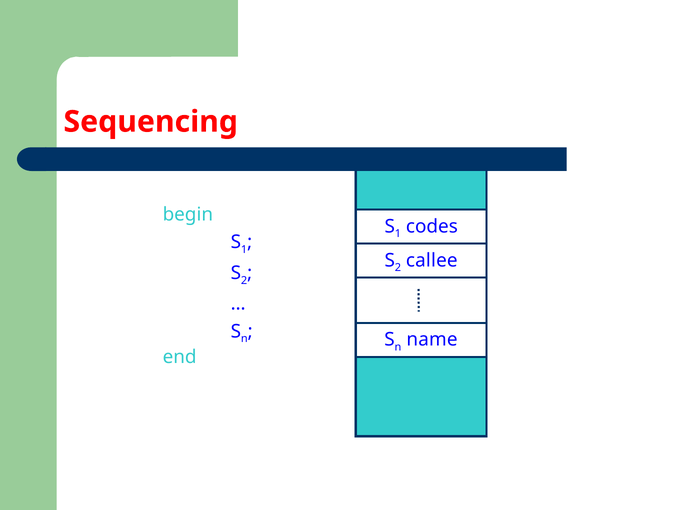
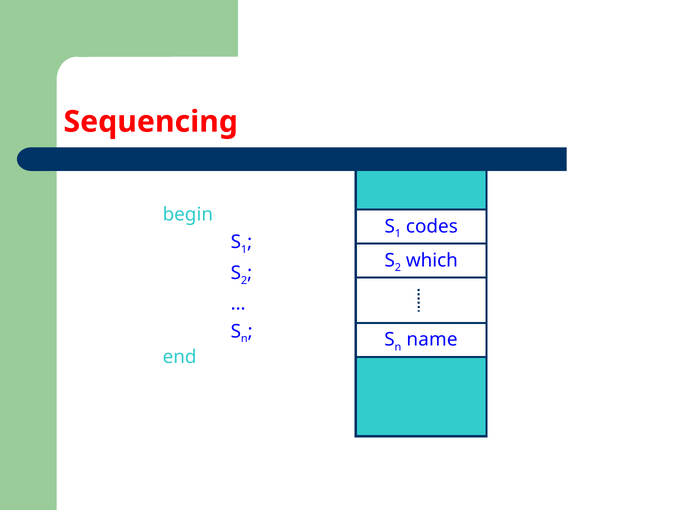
callee: callee -> which
